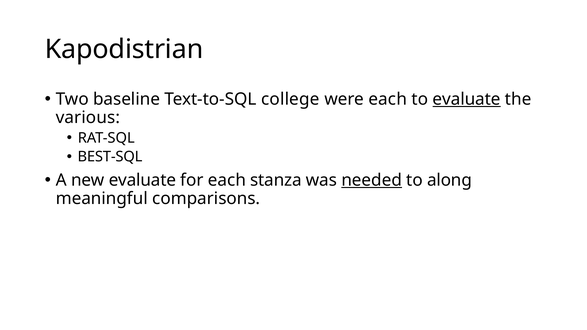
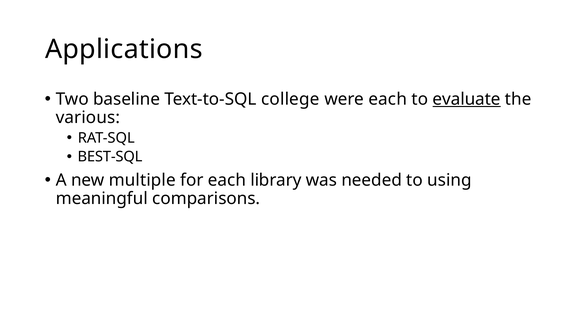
Kapodistrian: Kapodistrian -> Applications
new evaluate: evaluate -> multiple
stanza: stanza -> library
needed underline: present -> none
along: along -> using
